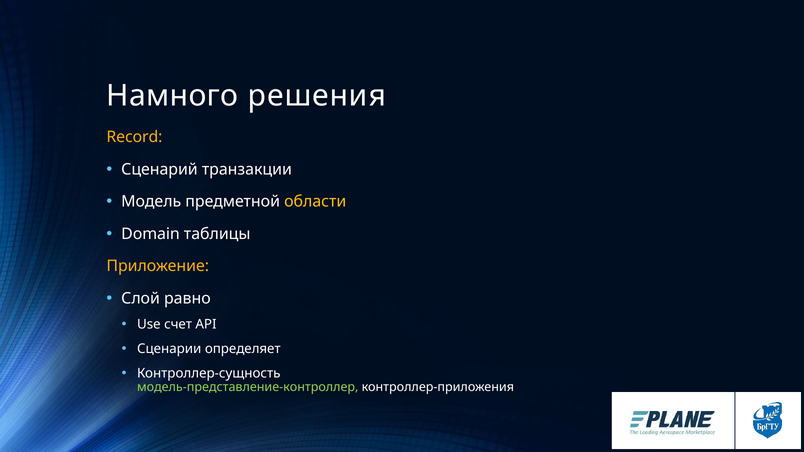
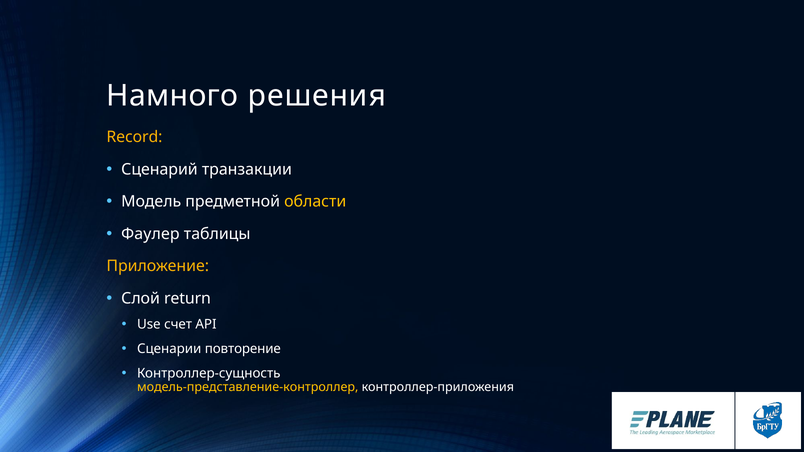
Domain: Domain -> Фаулер
равно: равно -> return
определяет: определяет -> повторение
модель-представление-контроллер colour: light green -> yellow
